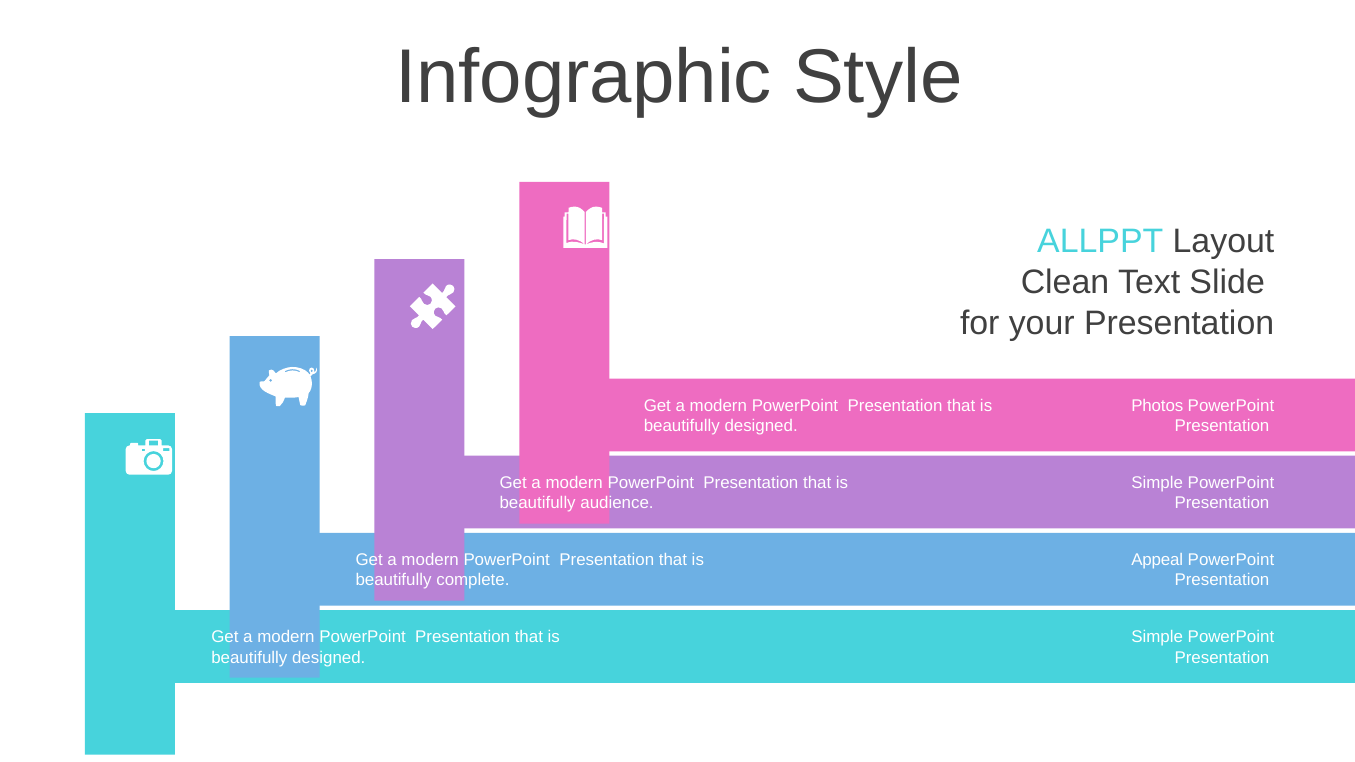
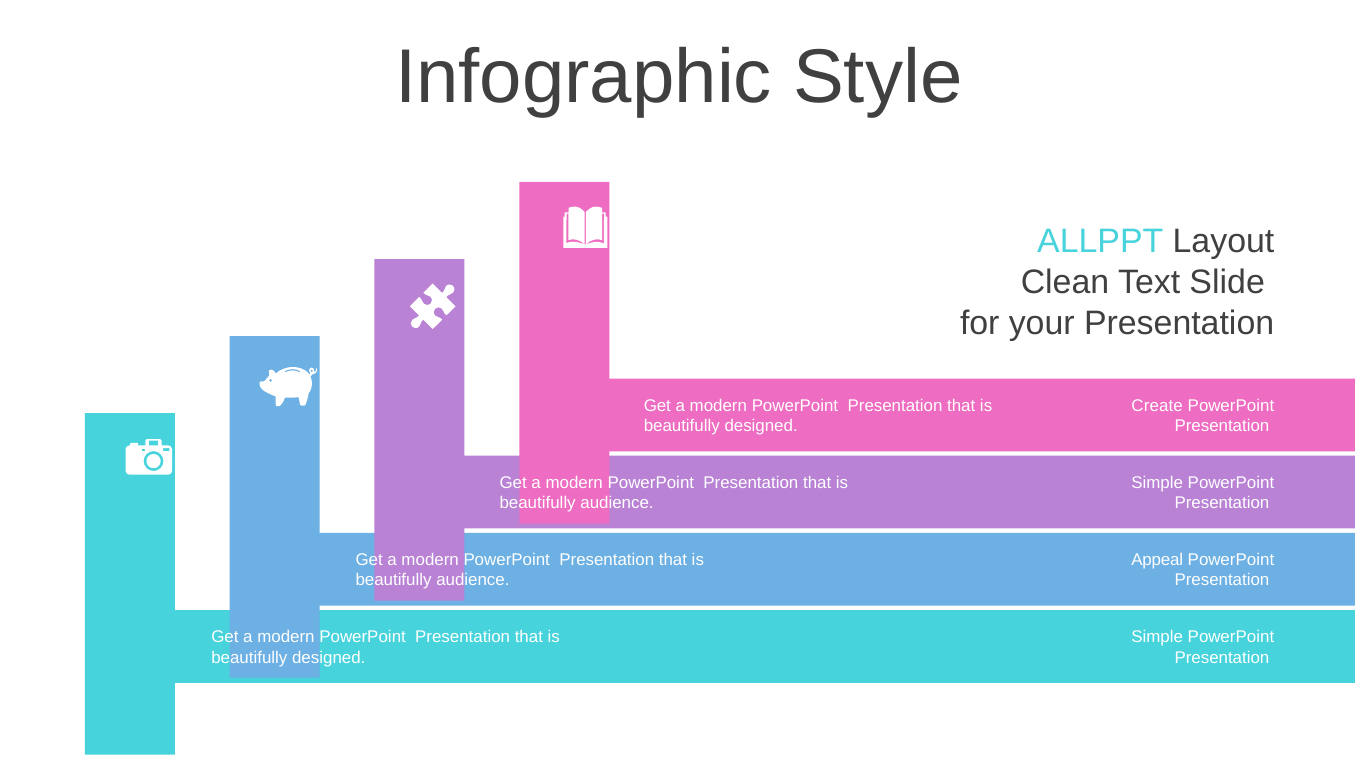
Photos: Photos -> Create
complete at (473, 580): complete -> audience
